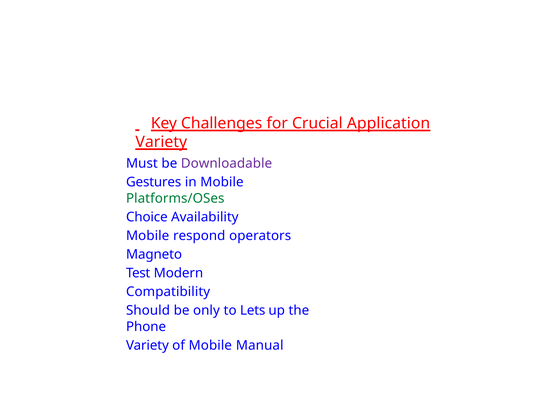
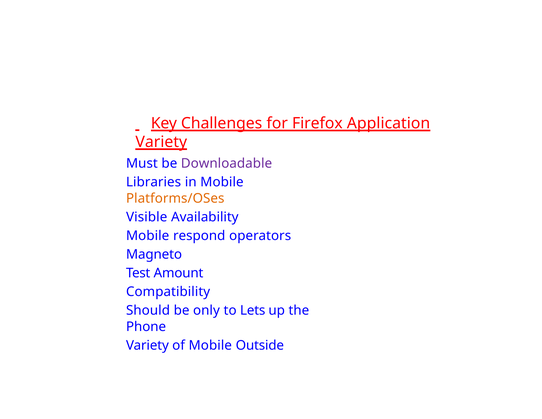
Crucial: Crucial -> Firefox
Gestures: Gestures -> Libraries
Platforms/OSes colour: green -> orange
Choice: Choice -> Visible
Modern: Modern -> Amount
Manual: Manual -> Outside
